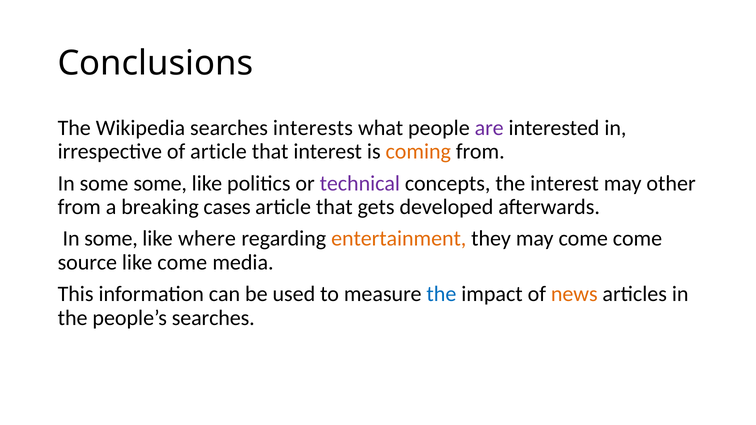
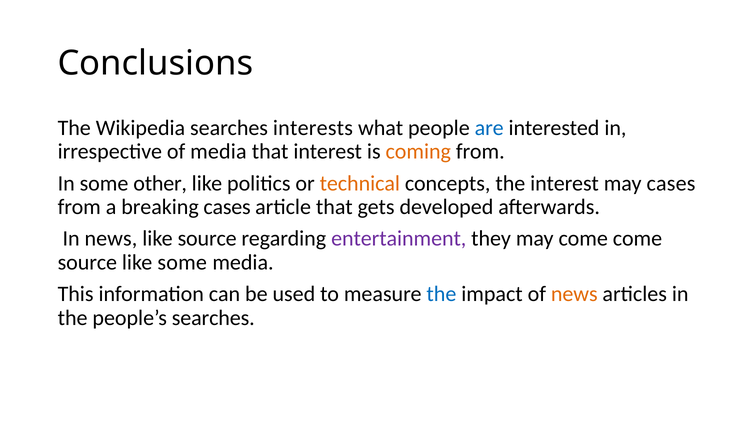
are colour: purple -> blue
of article: article -> media
some some: some -> other
technical colour: purple -> orange
may other: other -> cases
some at (111, 239): some -> news
like where: where -> source
entertainment colour: orange -> purple
like come: come -> some
